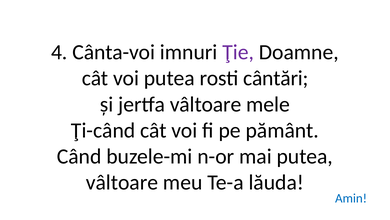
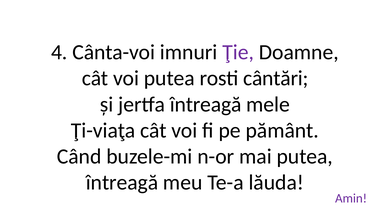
jertfa vâltoare: vâltoare -> întreagă
Ţi-când: Ţi-când -> Ţi-viaţa
vâltoare at (122, 182): vâltoare -> întreagă
Amin colour: blue -> purple
